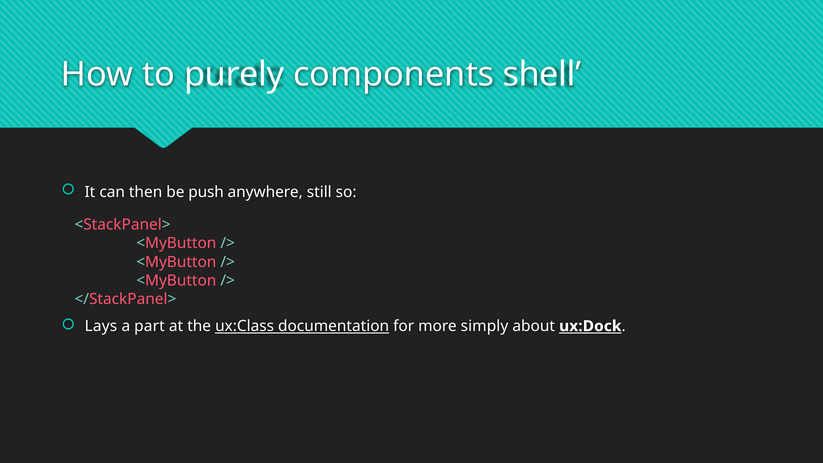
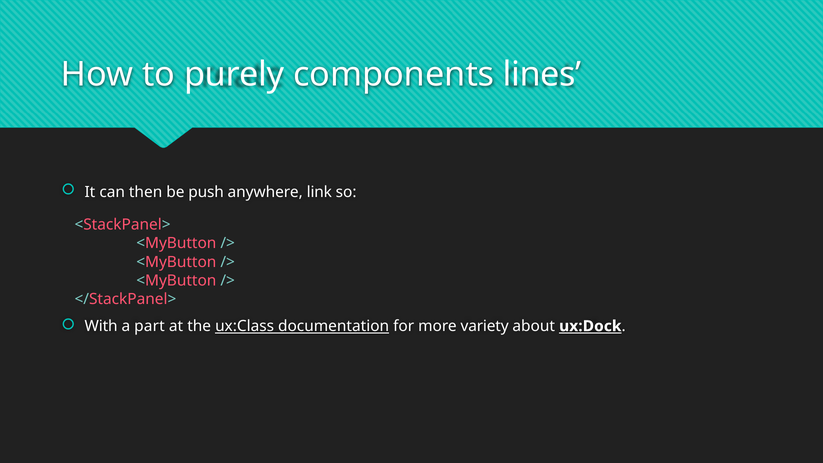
shell: shell -> lines
still: still -> link
Lays: Lays -> With
simply: simply -> variety
